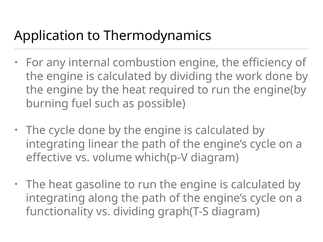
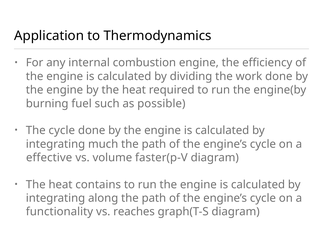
linear: linear -> much
which(p-V: which(p-V -> faster(p-V
gasoline: gasoline -> contains
vs dividing: dividing -> reaches
